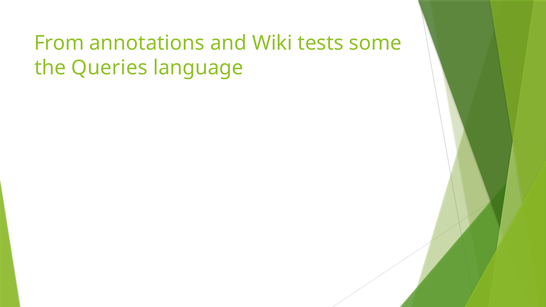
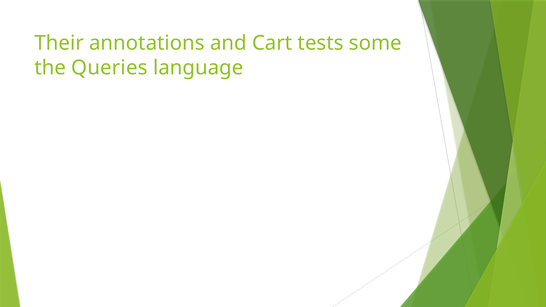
From: From -> Their
Wiki: Wiki -> Cart
